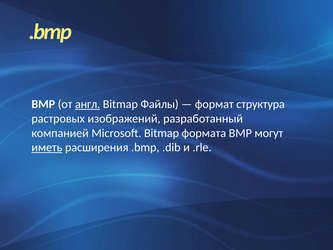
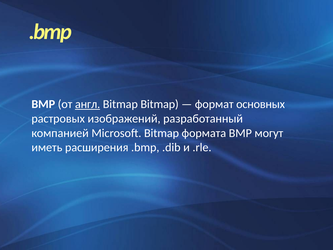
Bitmap Файлы: Файлы -> Bitmap
структура: структура -> основных
иметь underline: present -> none
